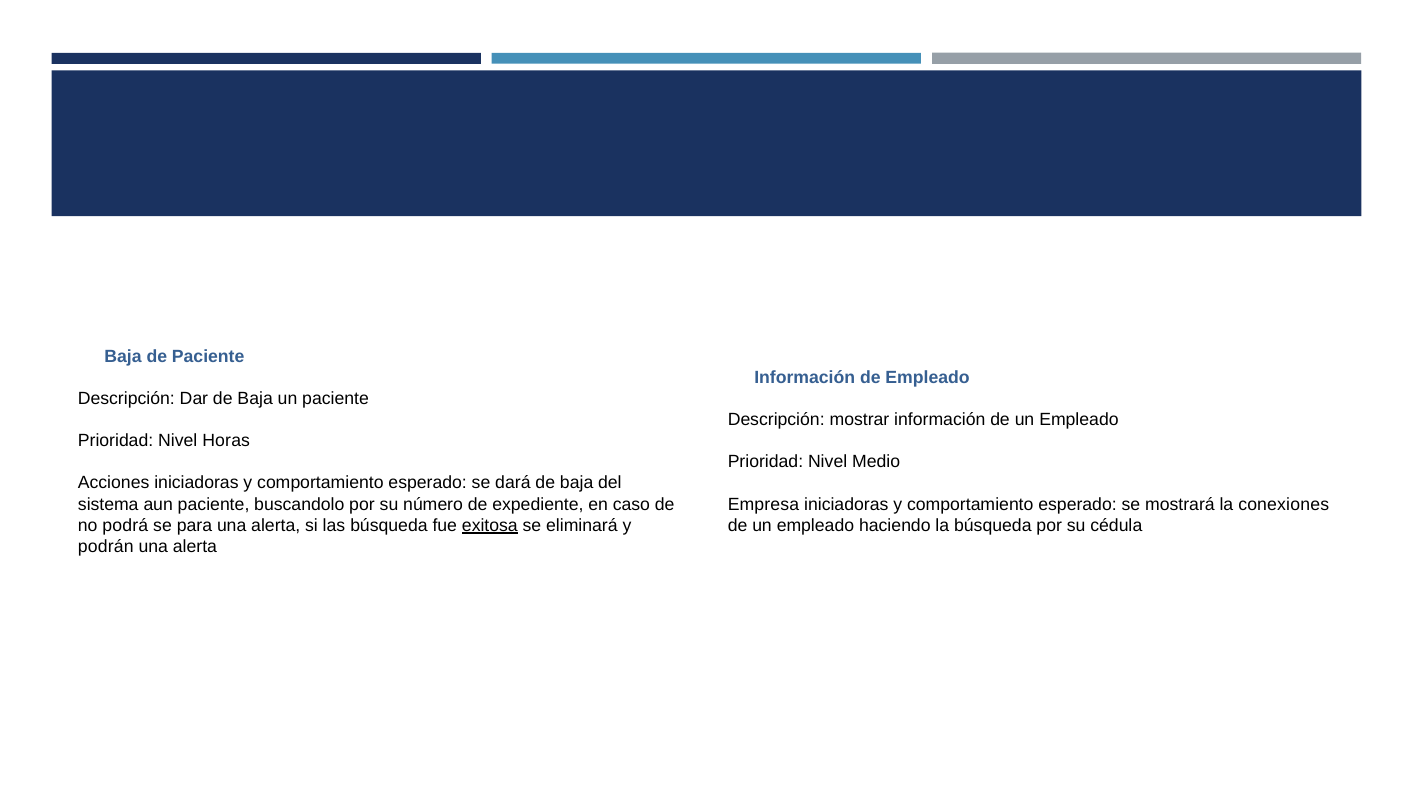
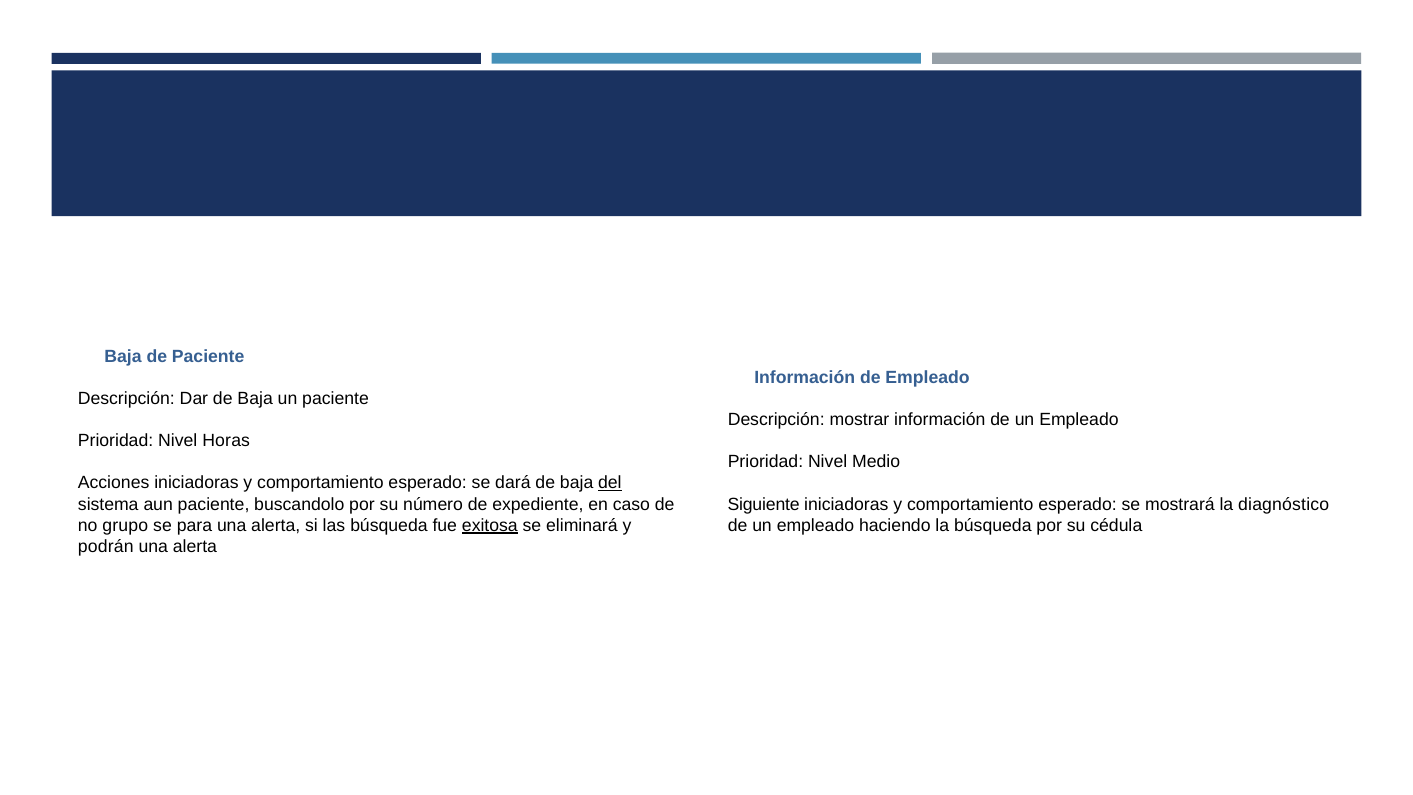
del underline: none -> present
Empresa: Empresa -> Siguiente
conexiones: conexiones -> diagnóstico
podrá: podrá -> grupo
